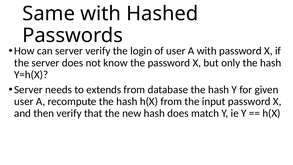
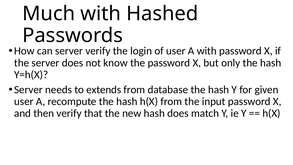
Same: Same -> Much
